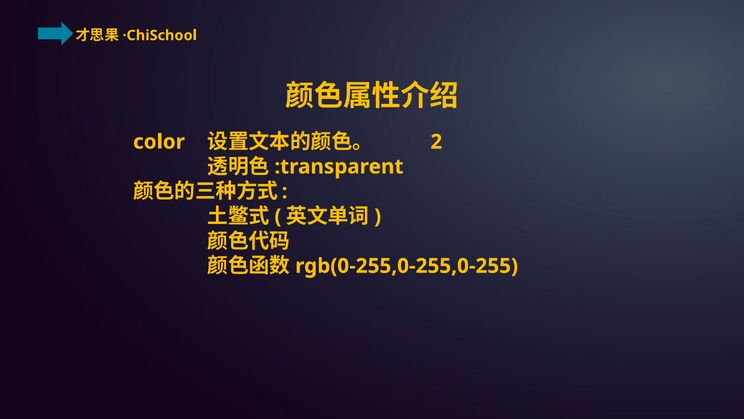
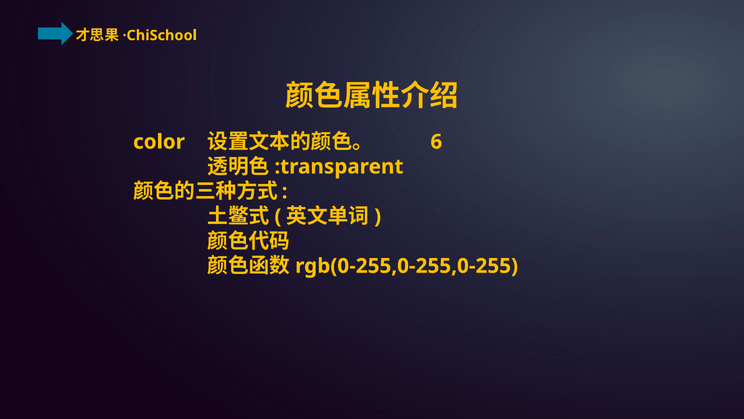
2: 2 -> 6
